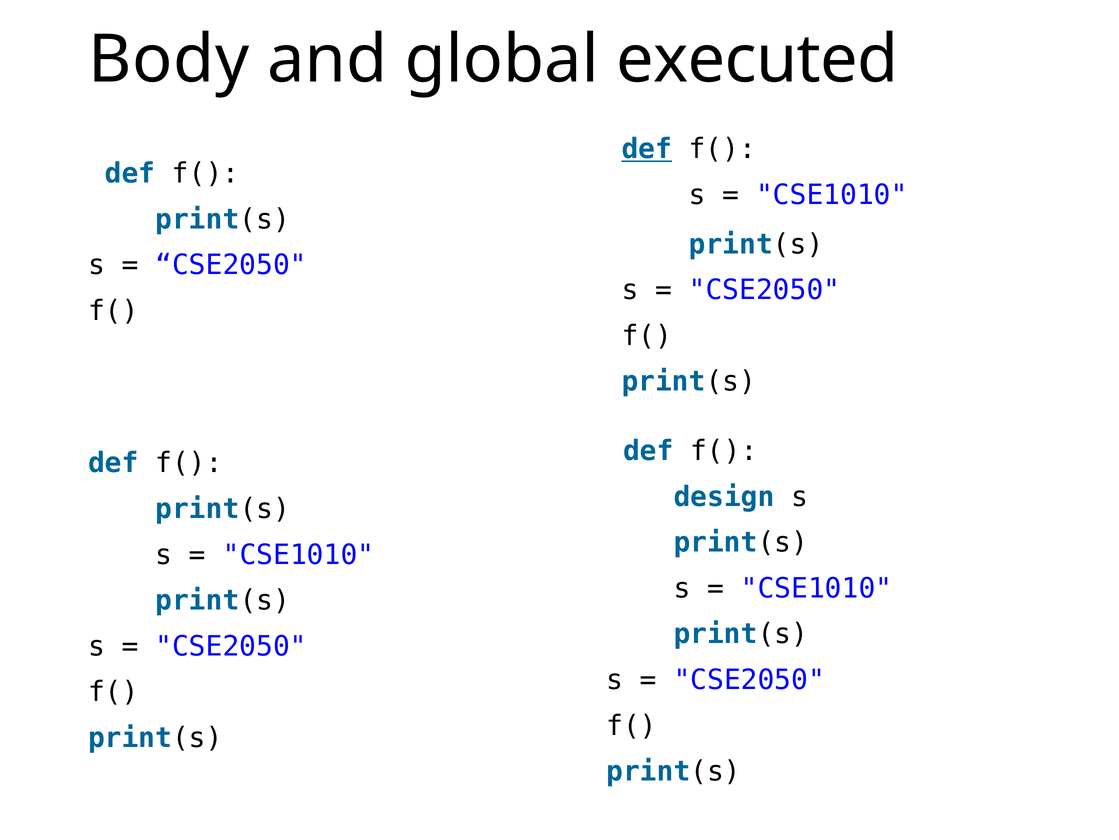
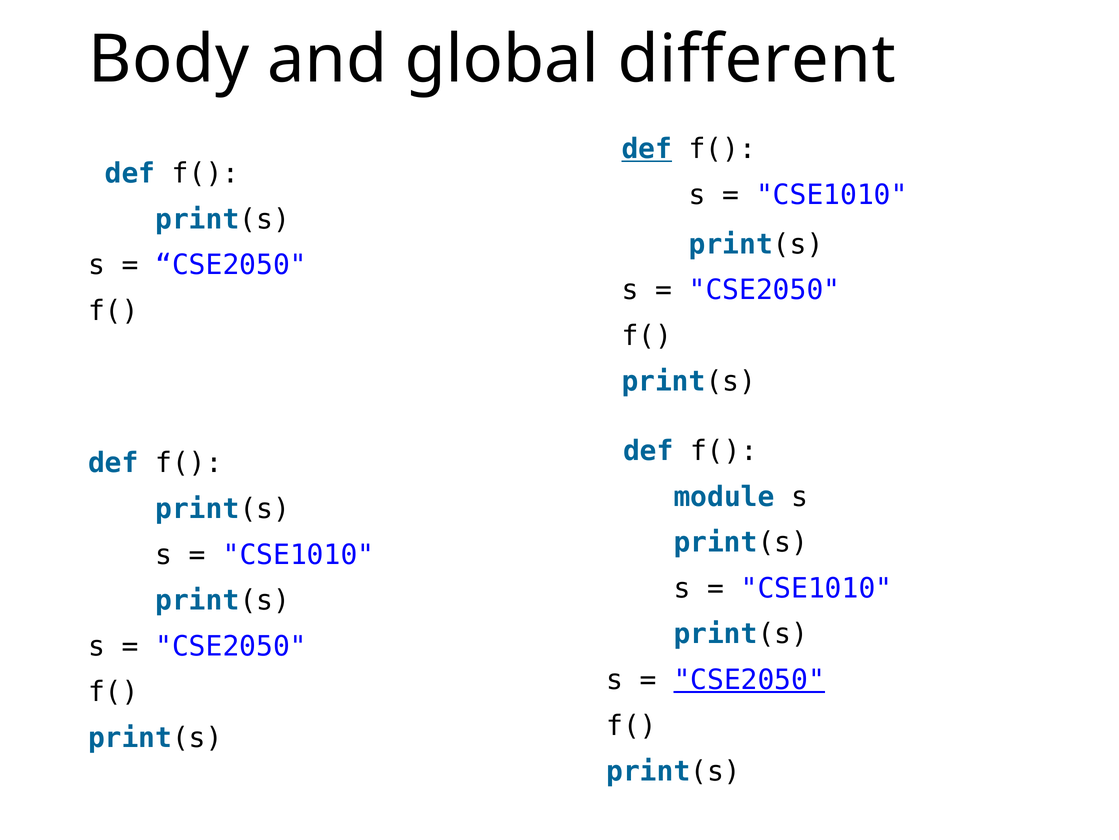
executed: executed -> different
design: design -> module
CSE2050 at (749, 679) underline: none -> present
